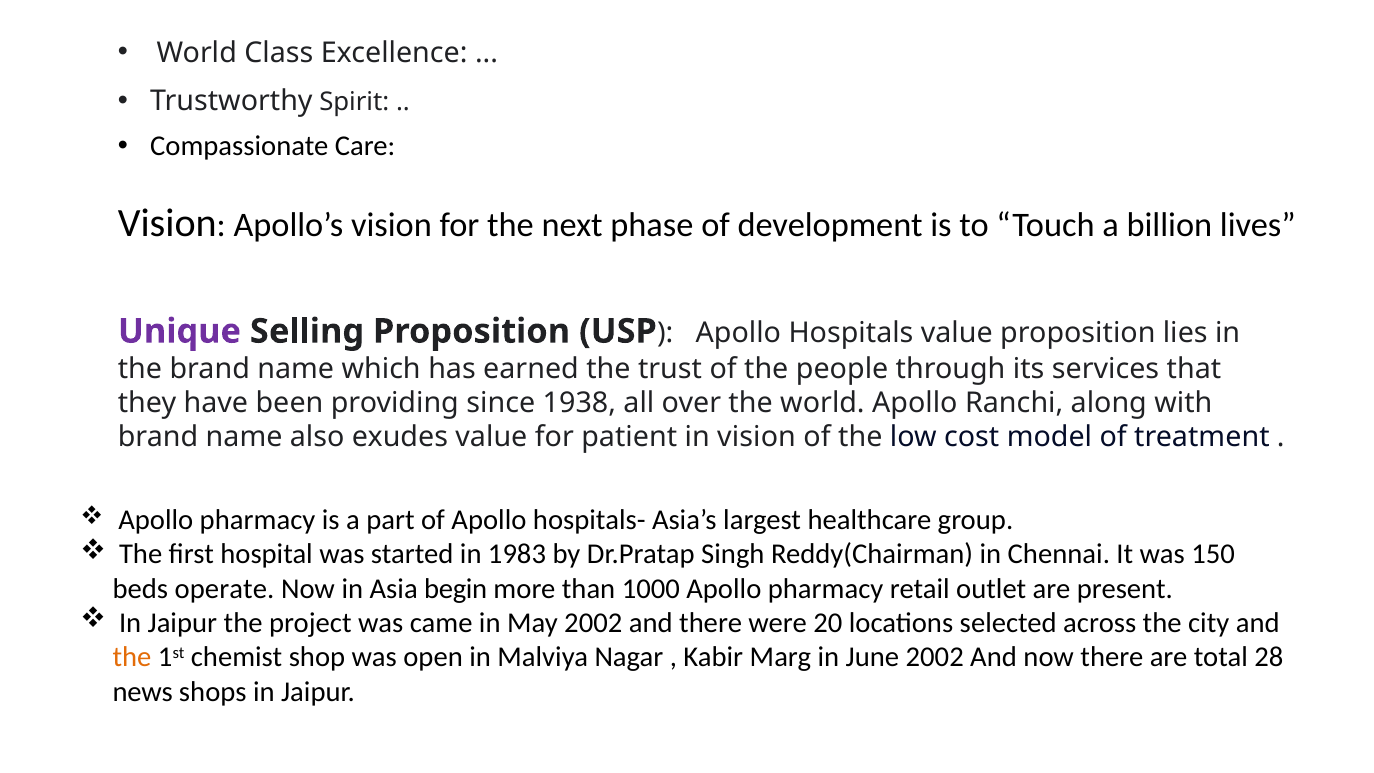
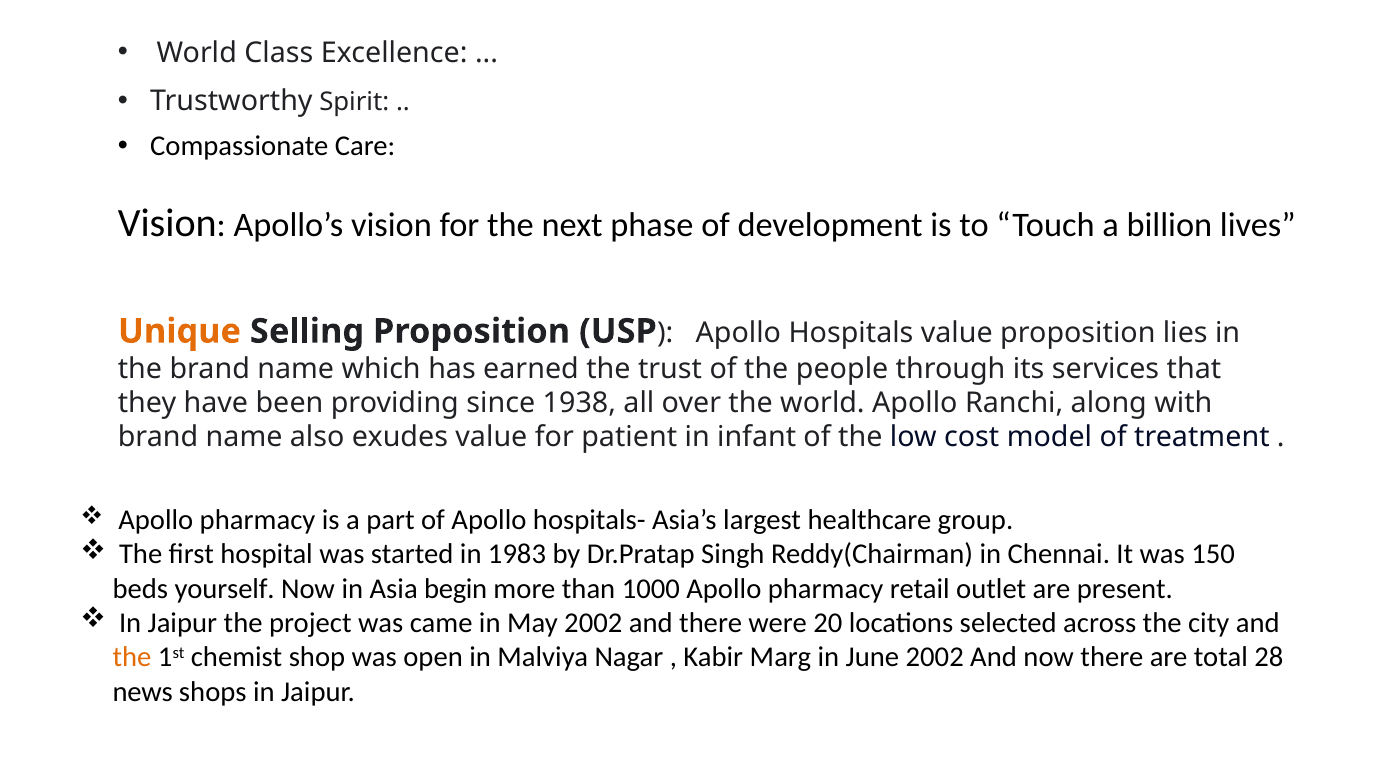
Unique colour: purple -> orange
in vision: vision -> infant
operate: operate -> yourself
